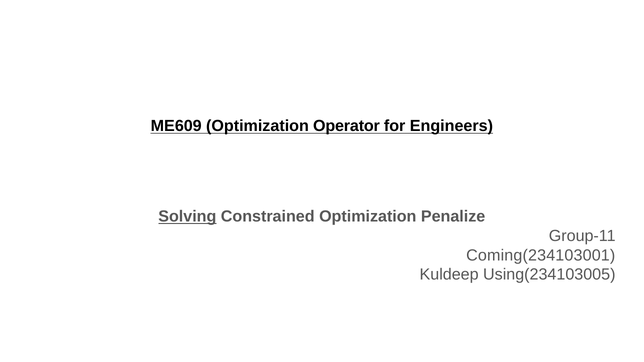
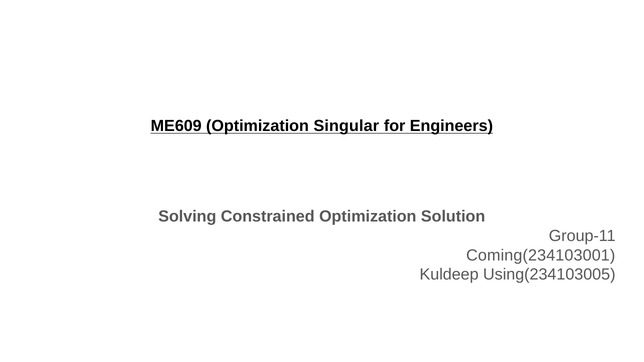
Operator: Operator -> Singular
Solving underline: present -> none
Penalize: Penalize -> Solution
